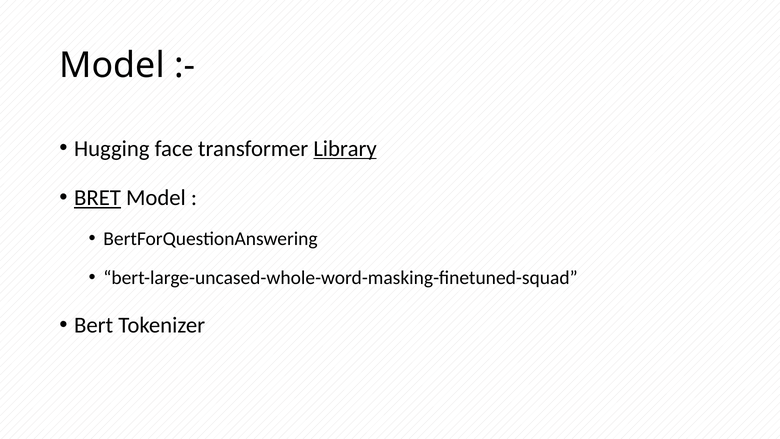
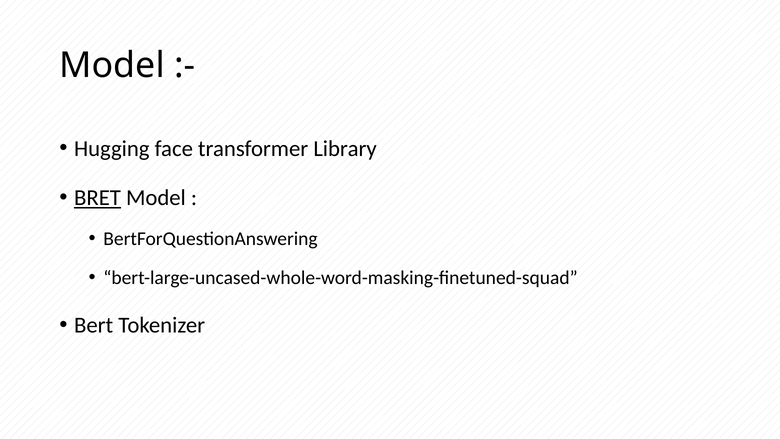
Library underline: present -> none
